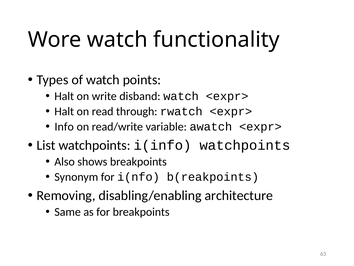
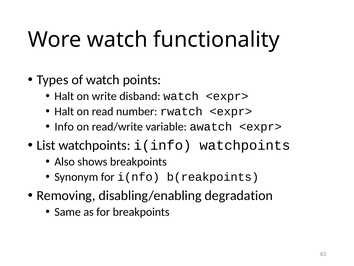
through: through -> number
architecture: architecture -> degradation
